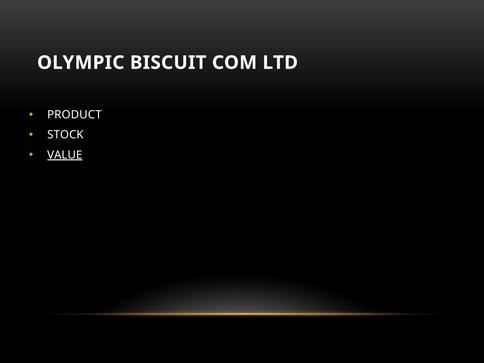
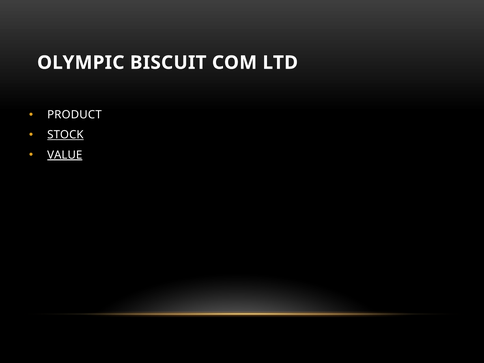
STOCK underline: none -> present
